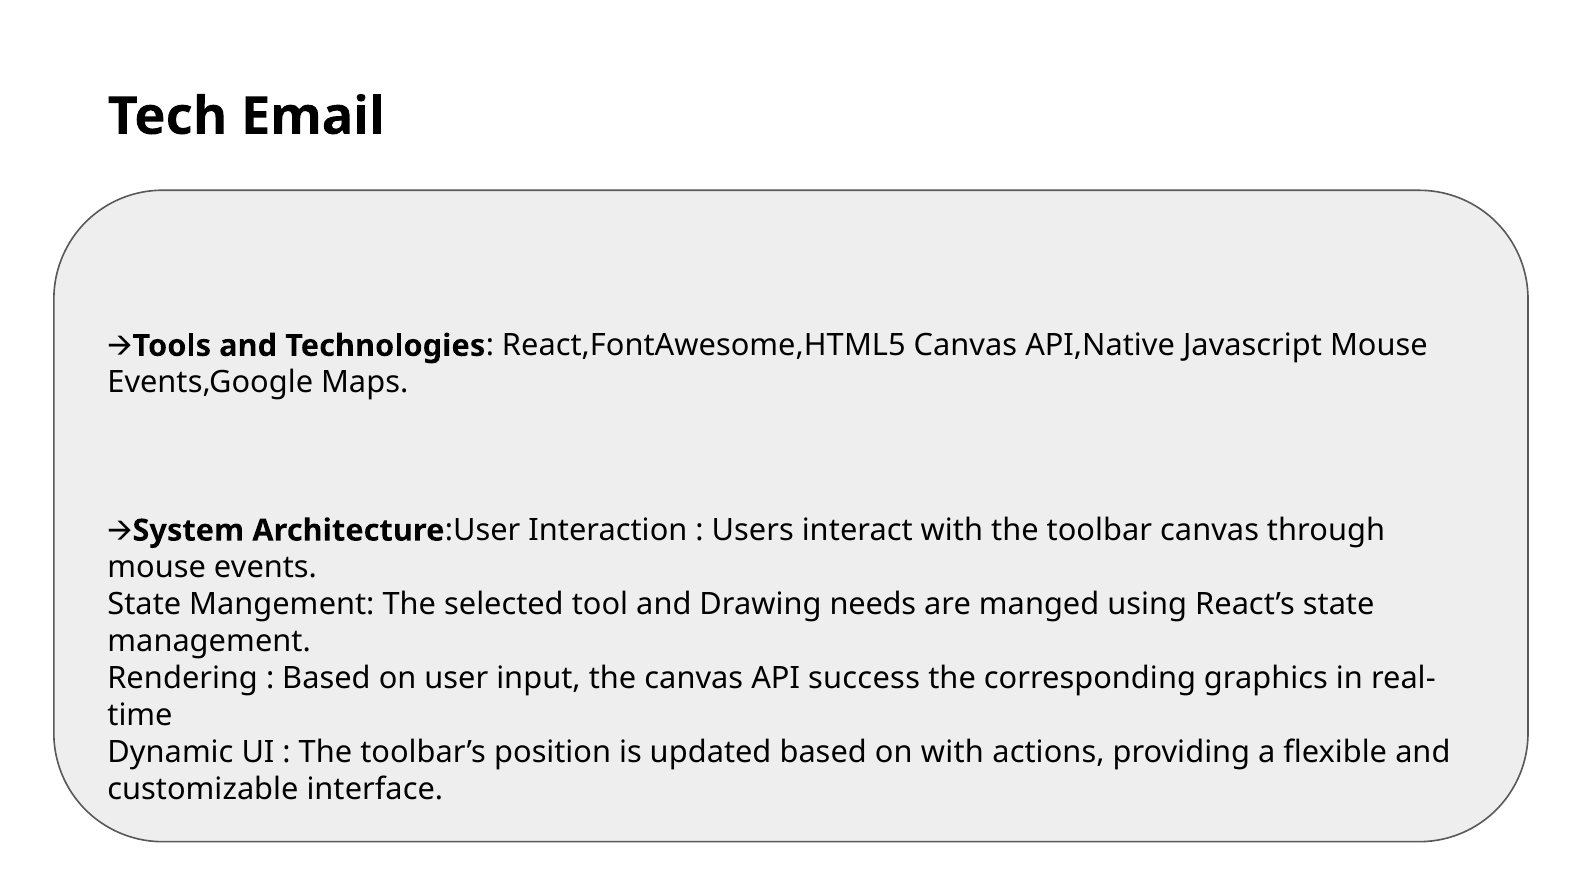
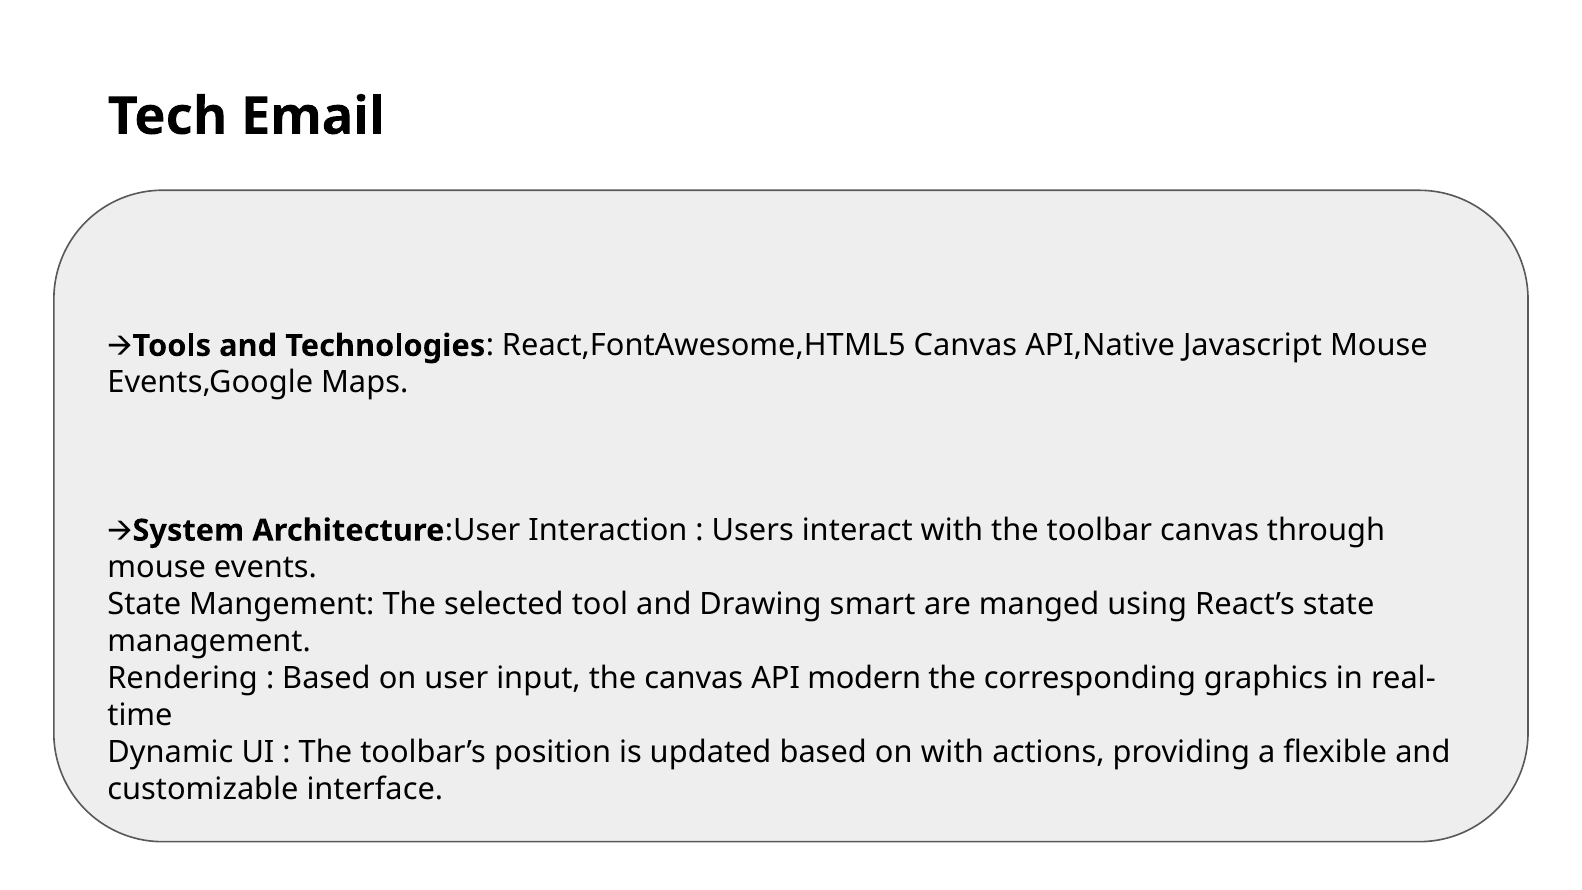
needs: needs -> smart
success: success -> modern
